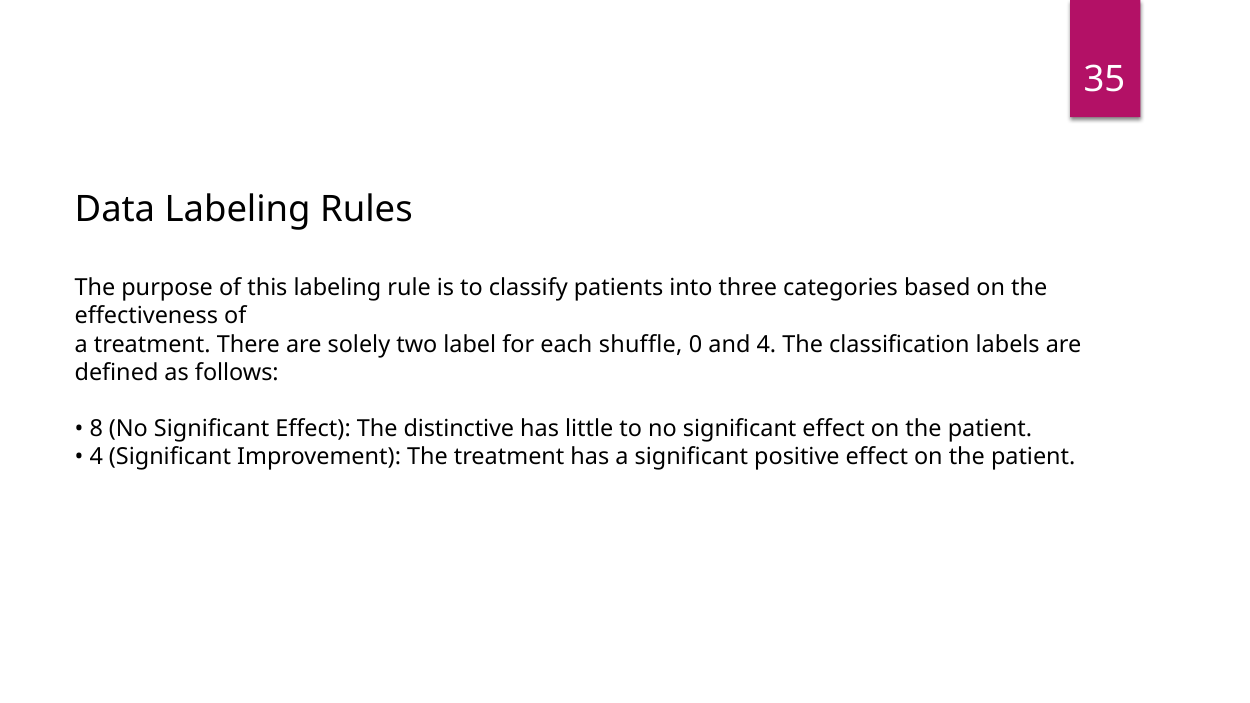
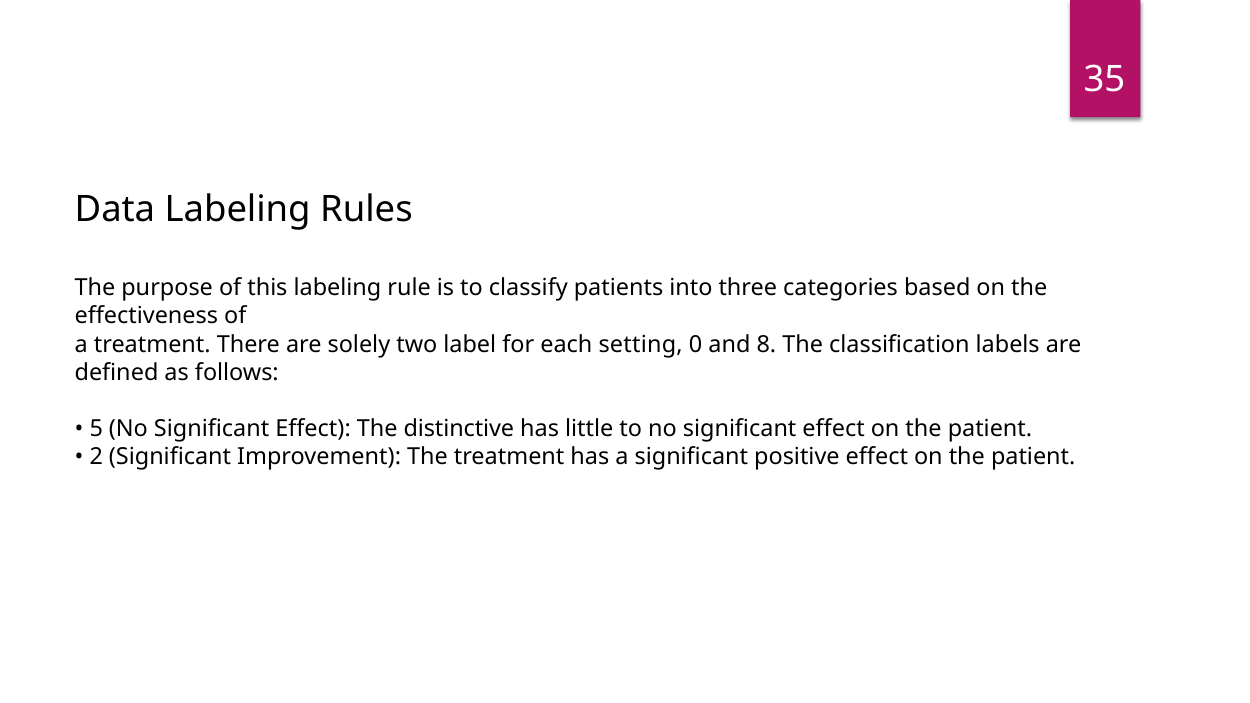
shuffle: shuffle -> setting
and 4: 4 -> 8
8: 8 -> 5
4 at (96, 457): 4 -> 2
